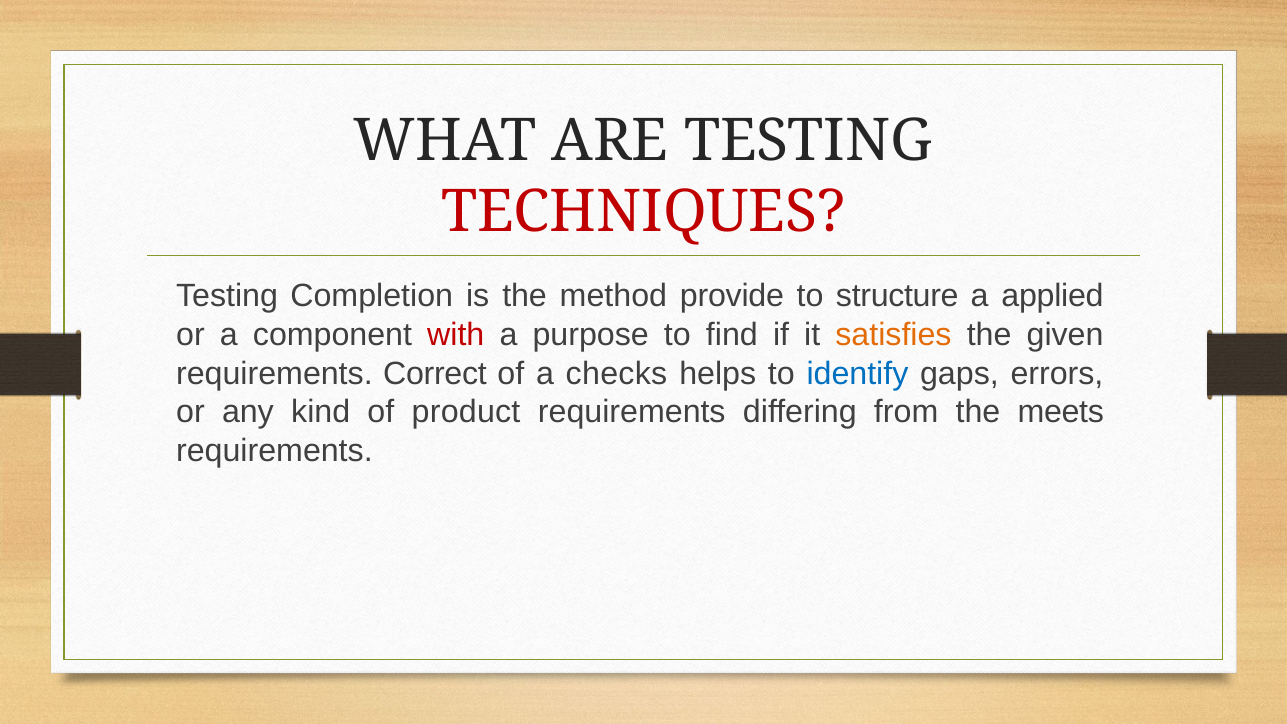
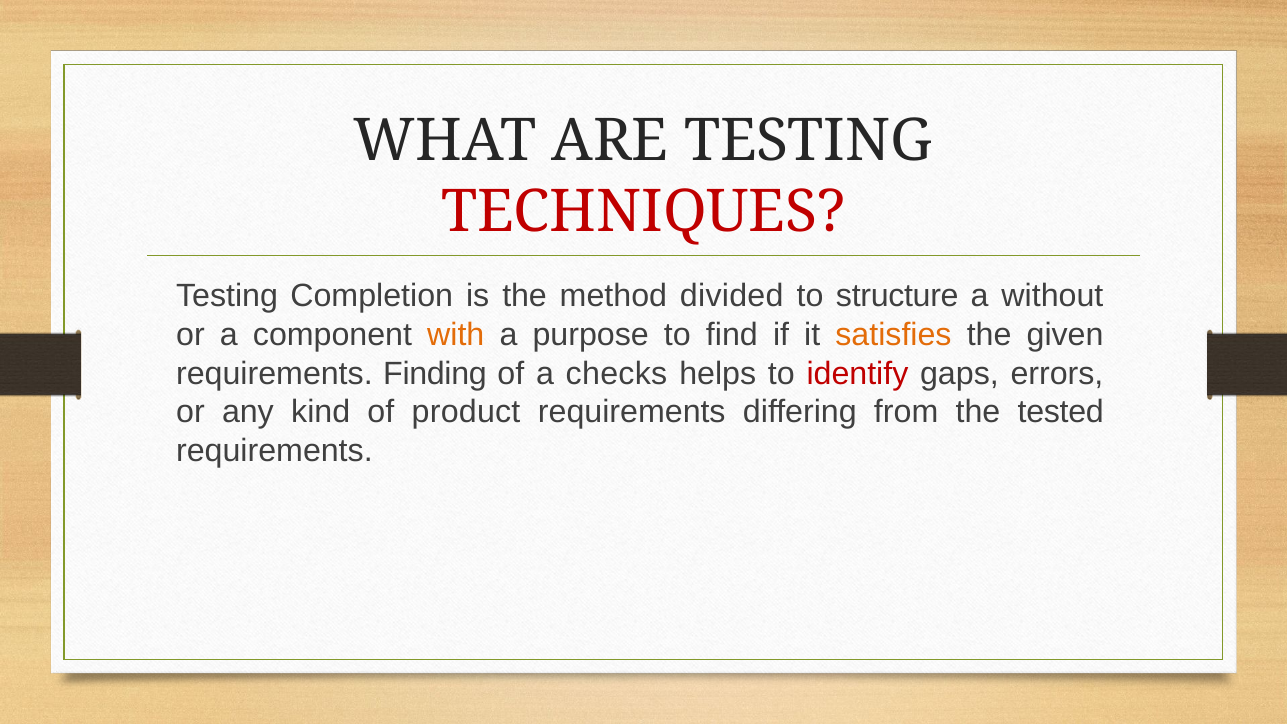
provide: provide -> divided
applied: applied -> without
with colour: red -> orange
Correct: Correct -> Finding
identify colour: blue -> red
meets: meets -> tested
